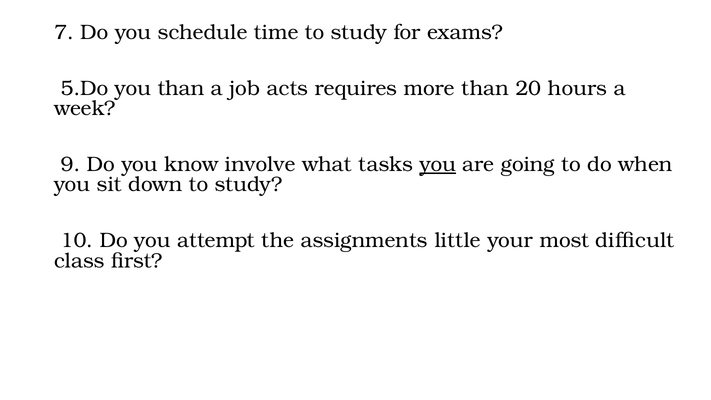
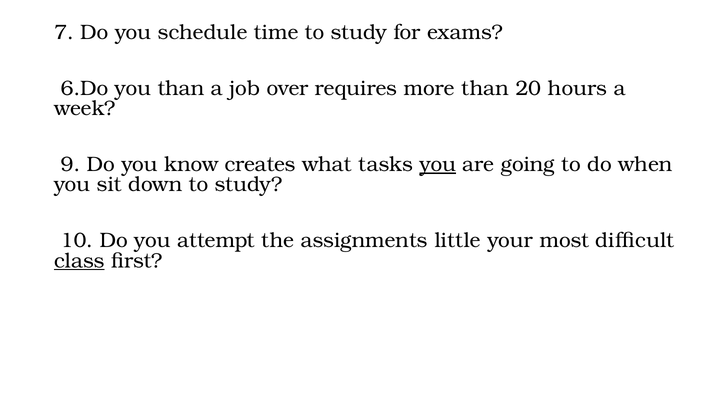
5.Do: 5.Do -> 6.Do
acts: acts -> over
involve: involve -> creates
class underline: none -> present
